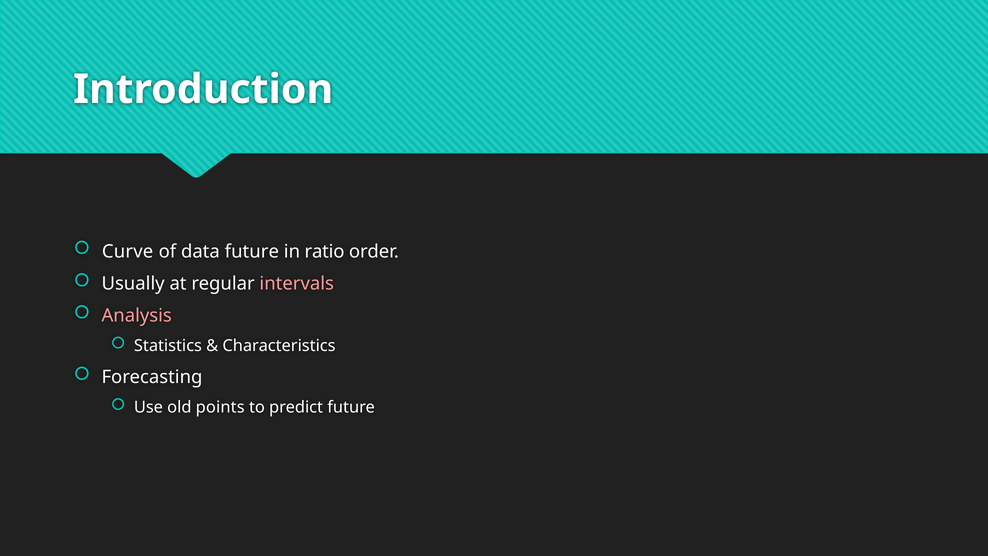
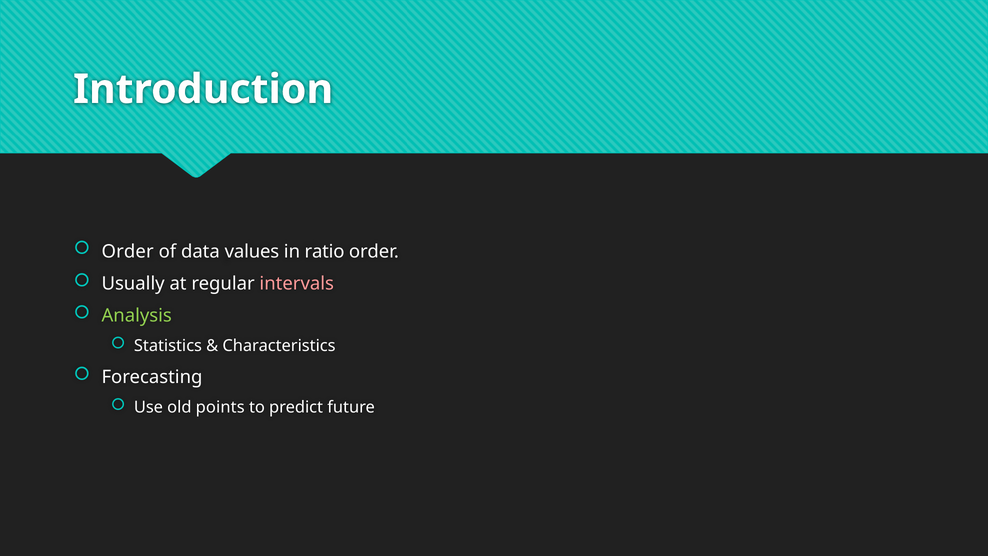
Curve at (128, 251): Curve -> Order
data future: future -> values
Analysis colour: pink -> light green
